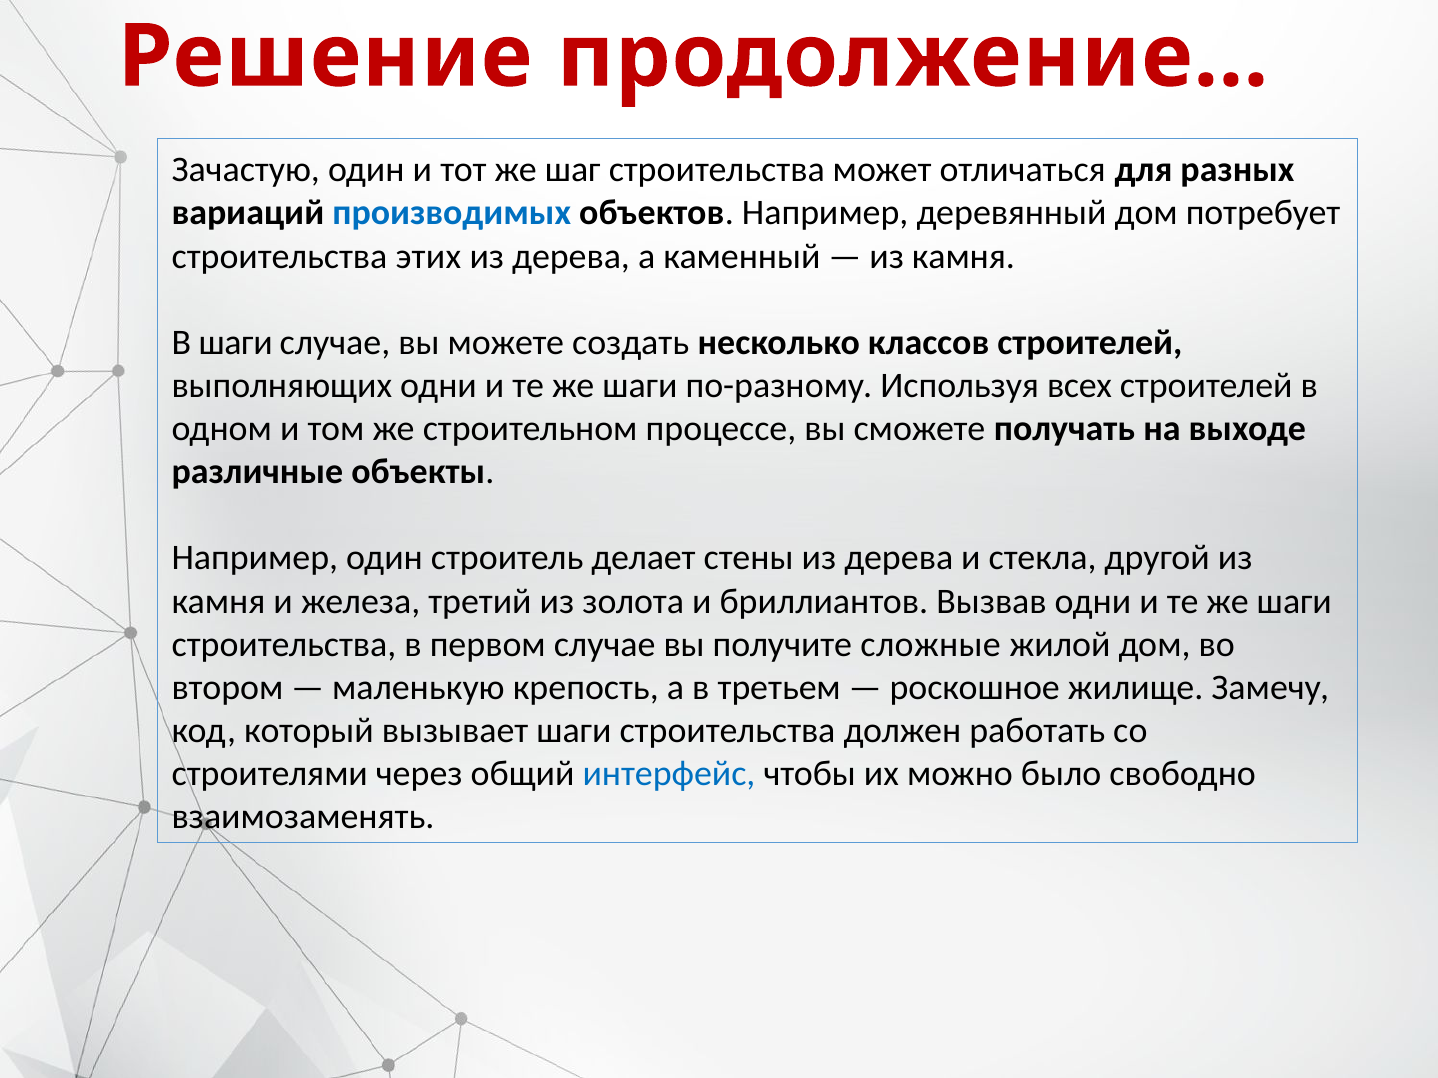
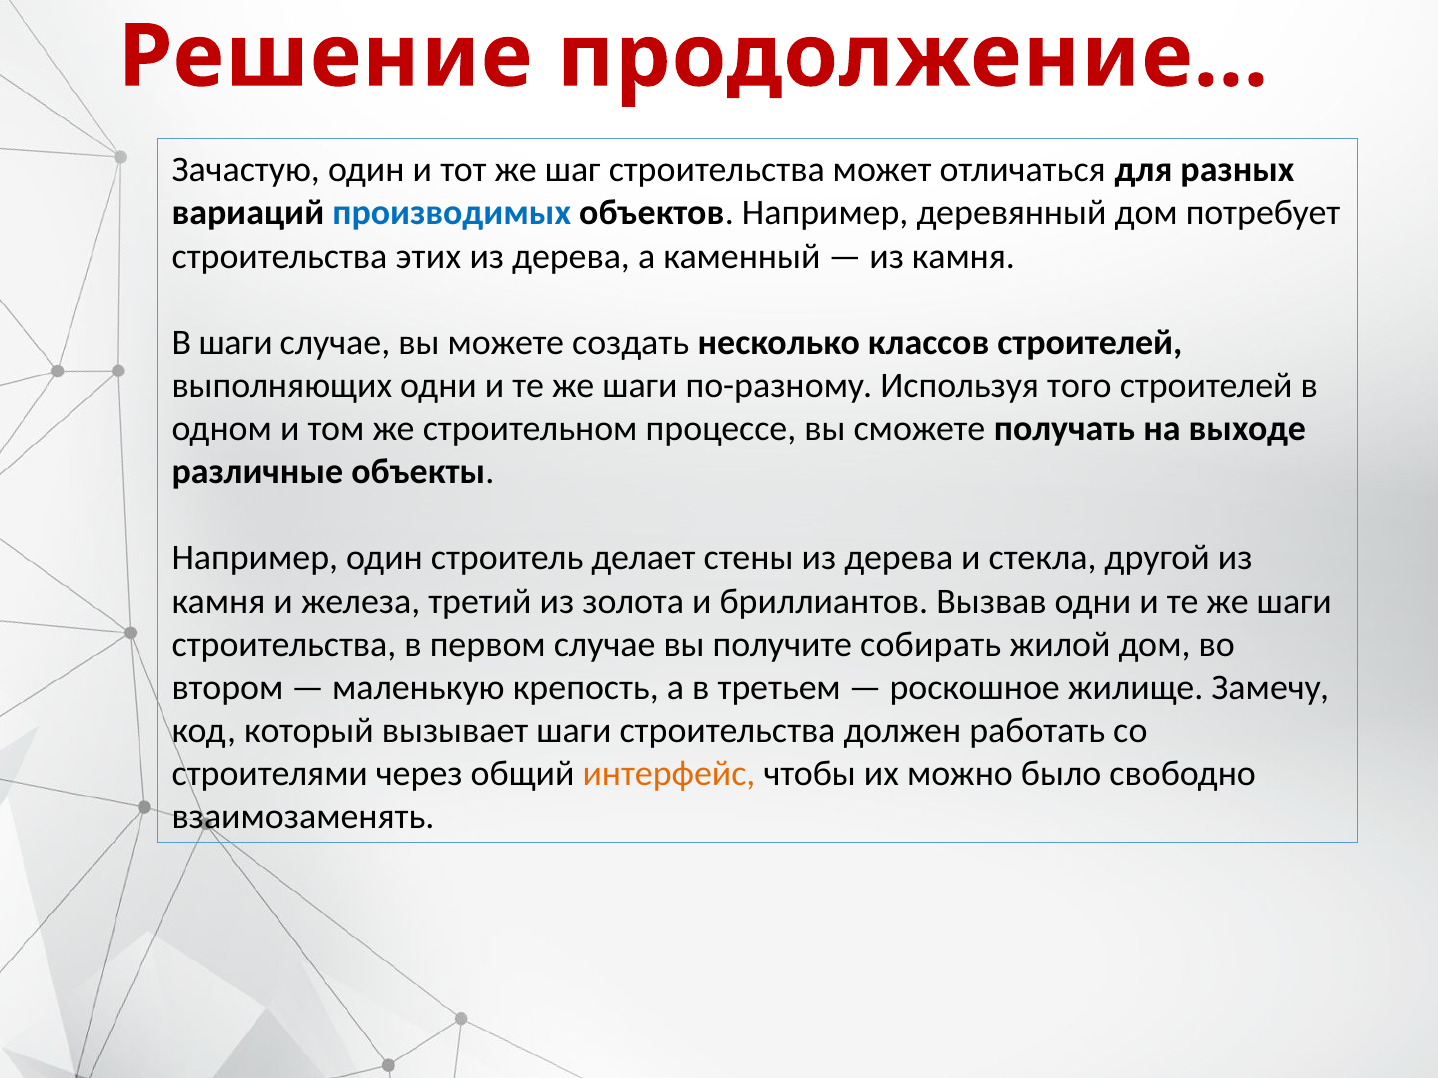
всех: всех -> того
сложные: сложные -> собирать
интерфейс colour: blue -> orange
